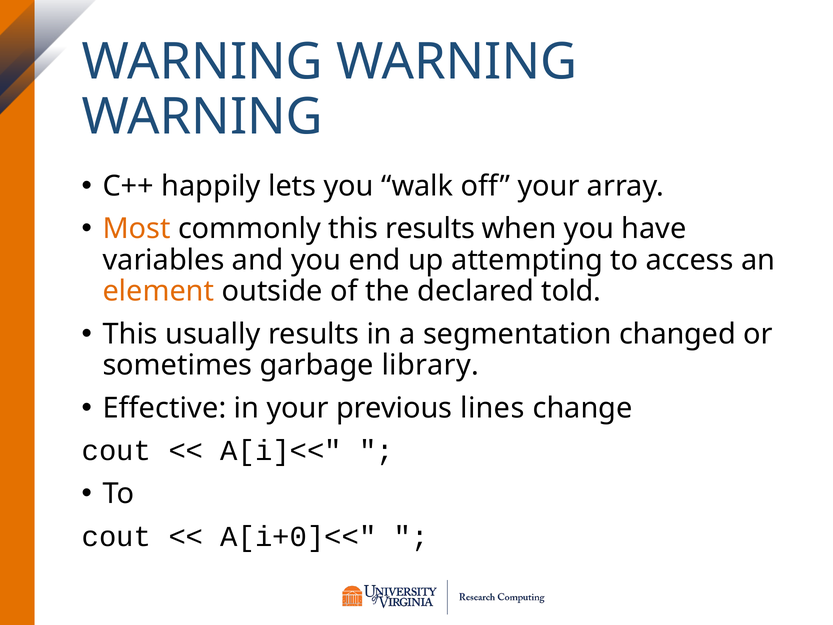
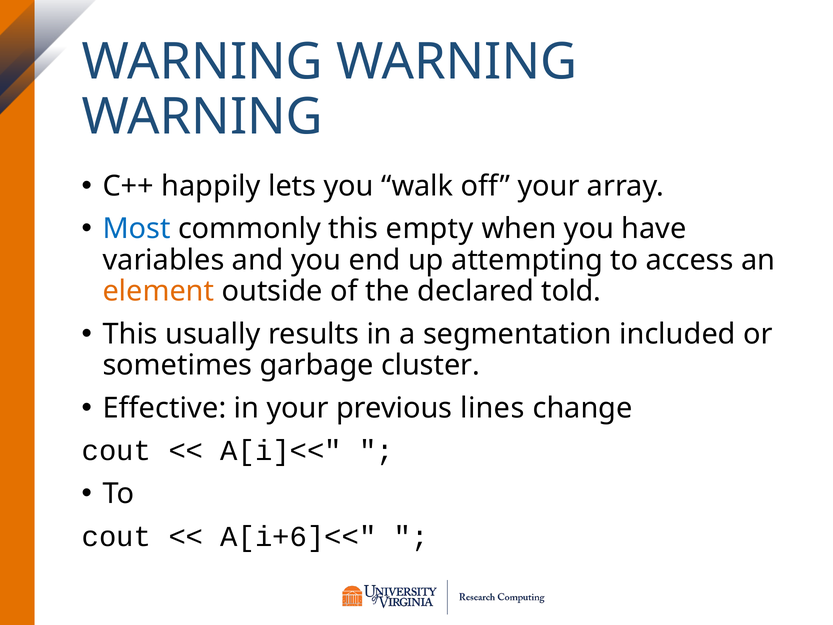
Most colour: orange -> blue
this results: results -> empty
changed: changed -> included
library: library -> cluster
A[i+0]<<: A[i+0]<< -> A[i+6]<<
